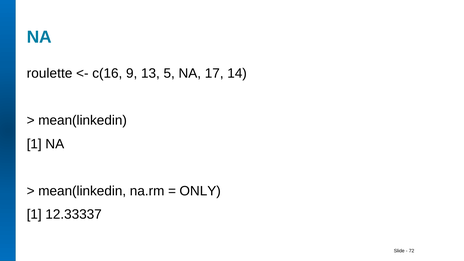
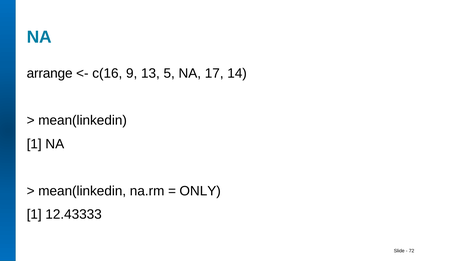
roulette: roulette -> arrange
12.33337: 12.33337 -> 12.43333
